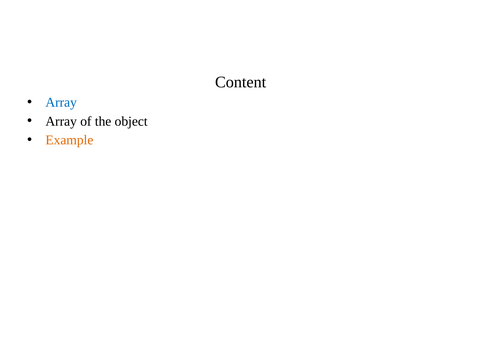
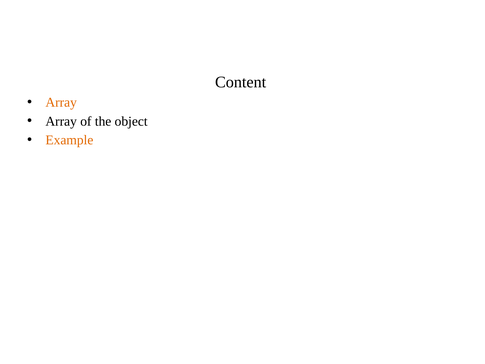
Array at (61, 102) colour: blue -> orange
